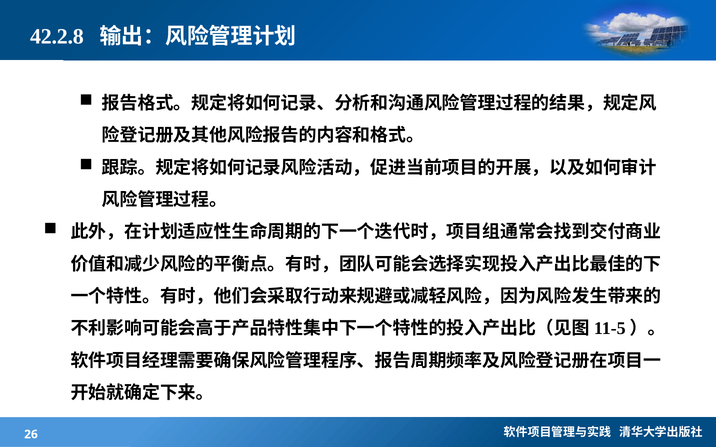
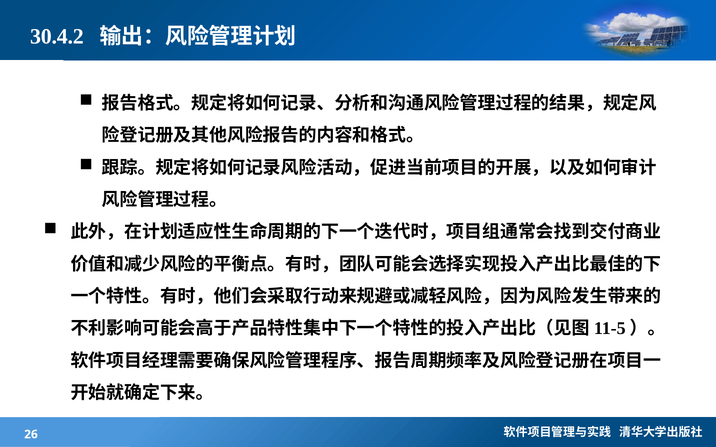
42.2.8: 42.2.8 -> 30.4.2
